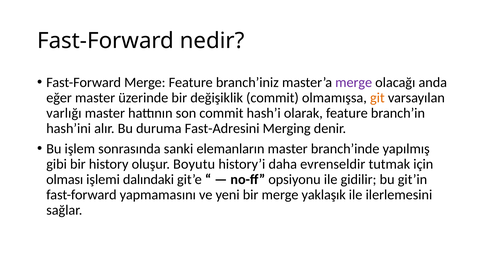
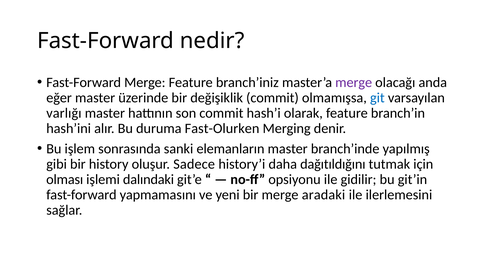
git colour: orange -> blue
Fast-Adresini: Fast-Adresini -> Fast-Olurken
Boyutu: Boyutu -> Sadece
evrenseldir: evrenseldir -> dağıtıldığını
yaklaşık: yaklaşık -> aradaki
